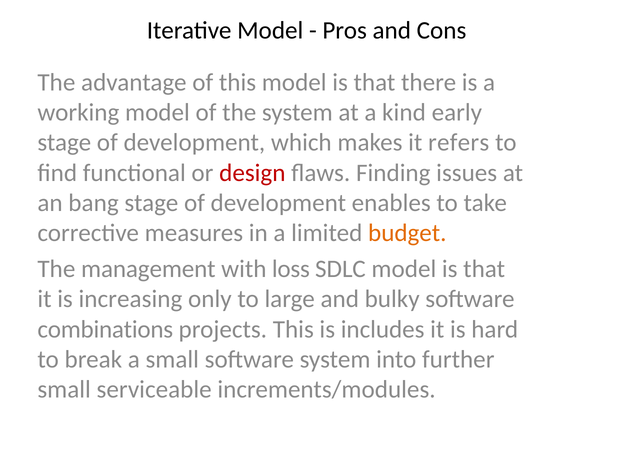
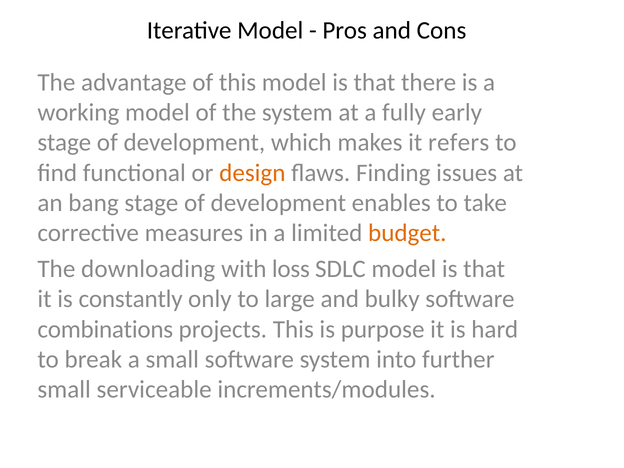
kind: kind -> fully
design colour: red -> orange
management: management -> downloading
increasing: increasing -> constantly
includes: includes -> purpose
